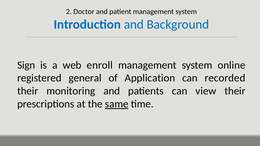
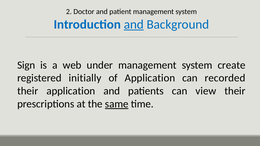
and at (134, 24) underline: none -> present
enroll: enroll -> under
online: online -> create
general: general -> initially
their monitoring: monitoring -> application
